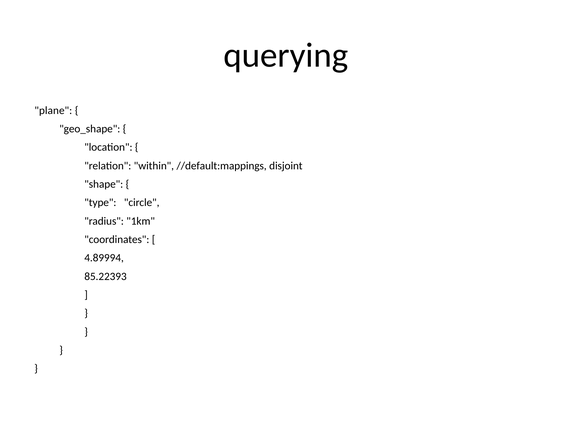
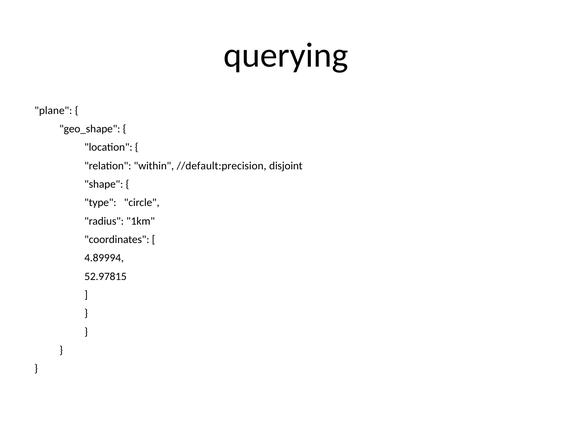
//default:mappings: //default:mappings -> //default:precision
85.22393: 85.22393 -> 52.97815
